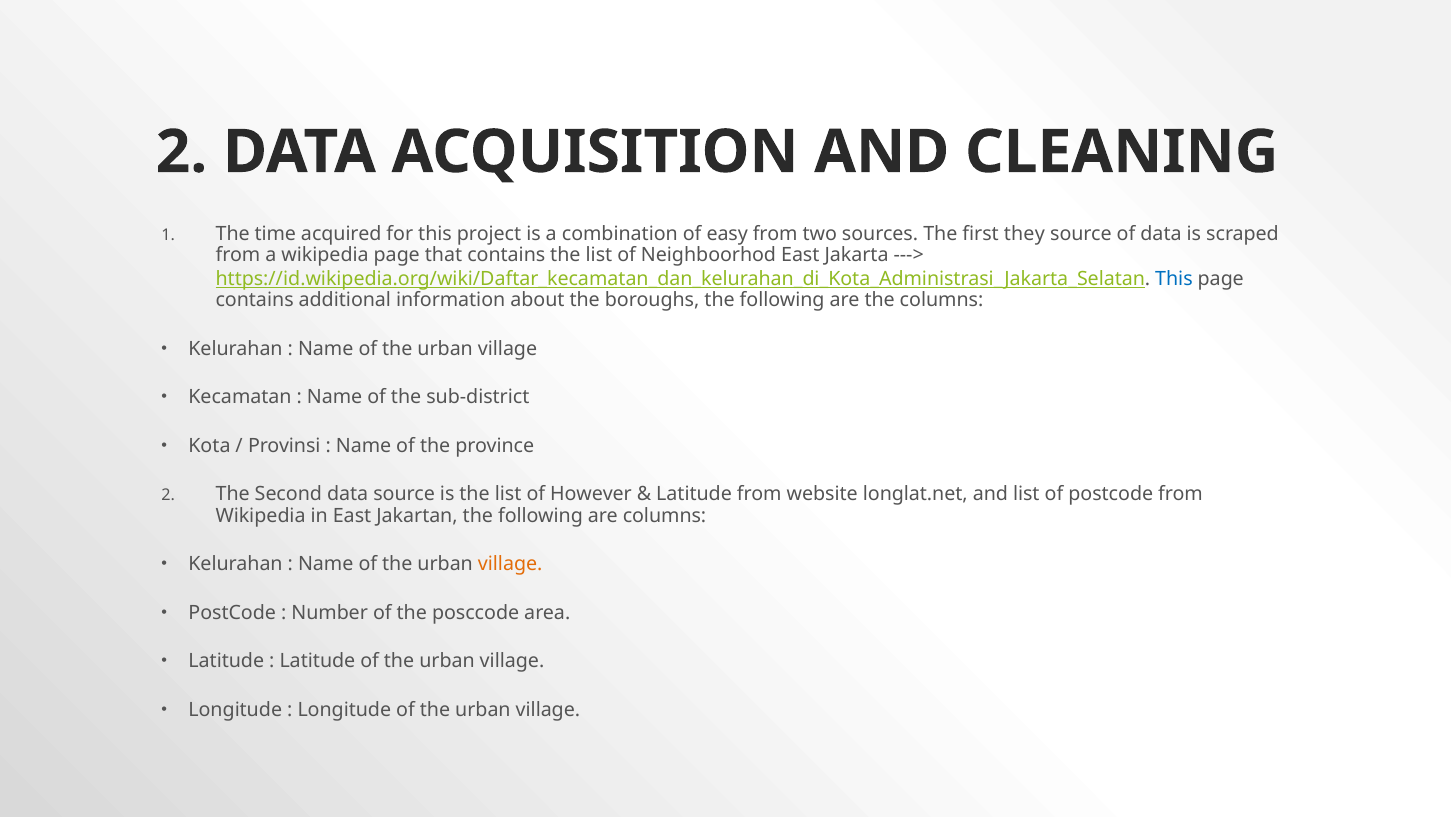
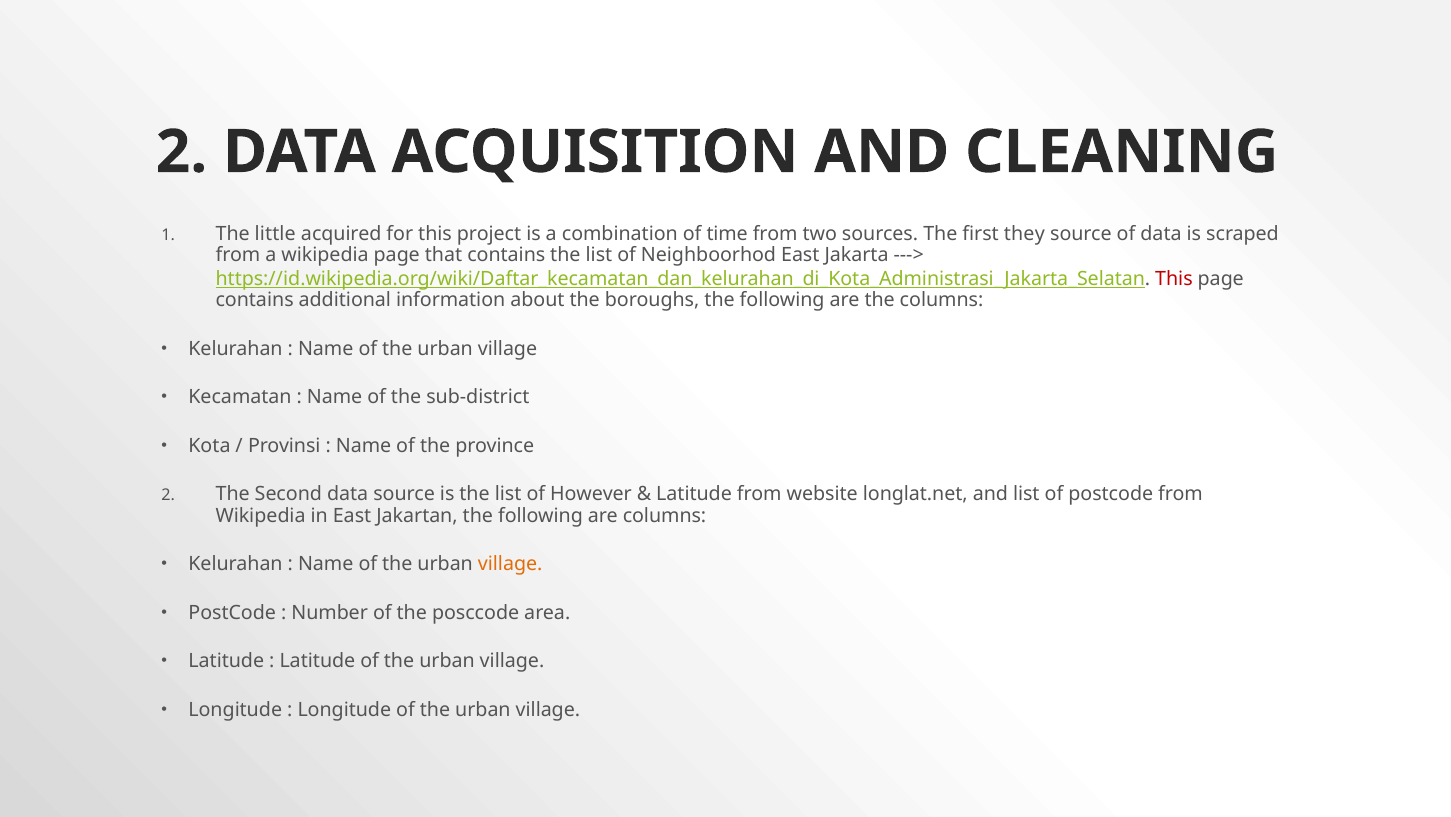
time: time -> little
easy: easy -> time
This at (1174, 278) colour: blue -> red
